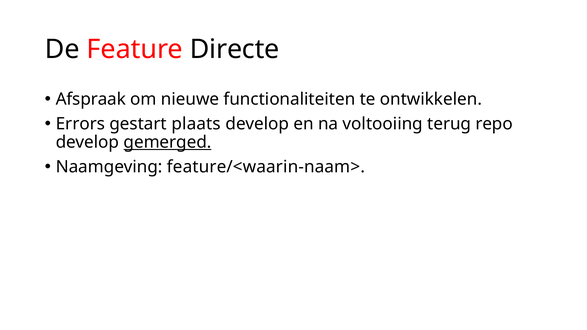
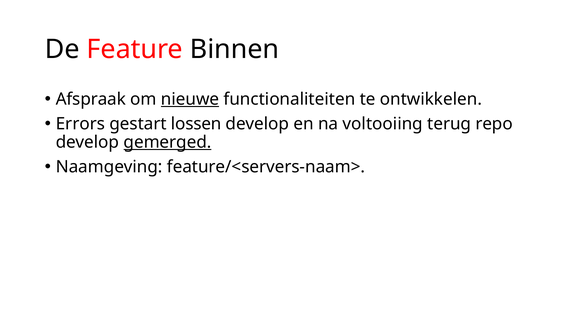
Directe: Directe -> Binnen
nieuwe underline: none -> present
plaats: plaats -> lossen
feature/<waarin-naam>: feature/<waarin-naam> -> feature/<servers-naam>
